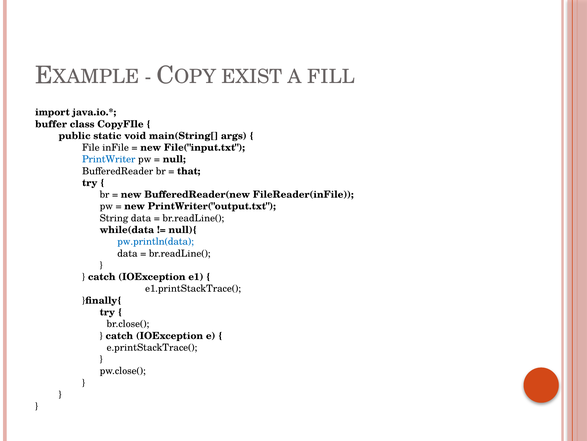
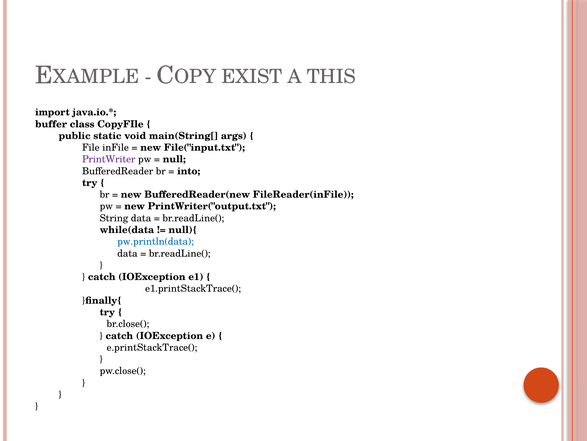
FILL: FILL -> THIS
PrintWriter colour: blue -> purple
that: that -> into
